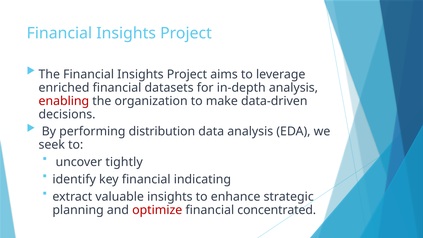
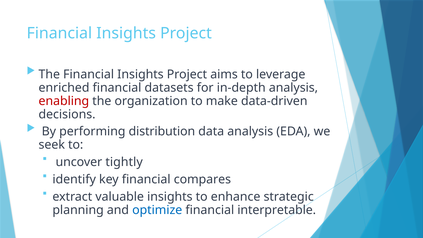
indicating: indicating -> compares
optimize colour: red -> blue
concentrated: concentrated -> interpretable
